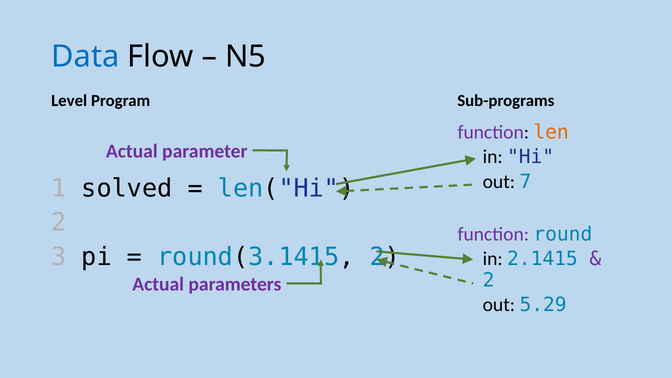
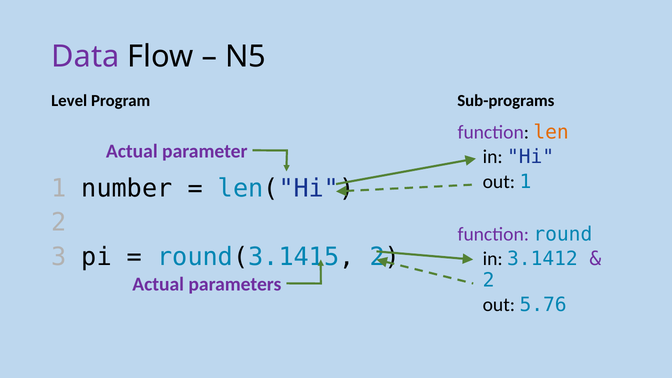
Data colour: blue -> purple
out 7: 7 -> 1
solved: solved -> number
2.1415: 2.1415 -> 3.1412
5.29: 5.29 -> 5.76
